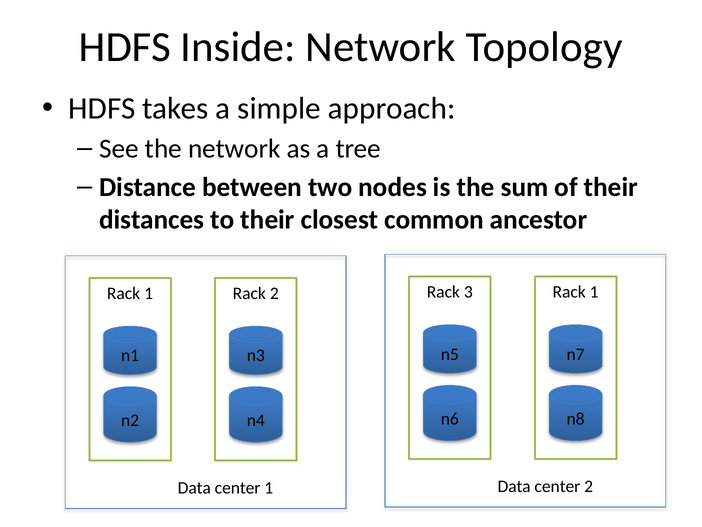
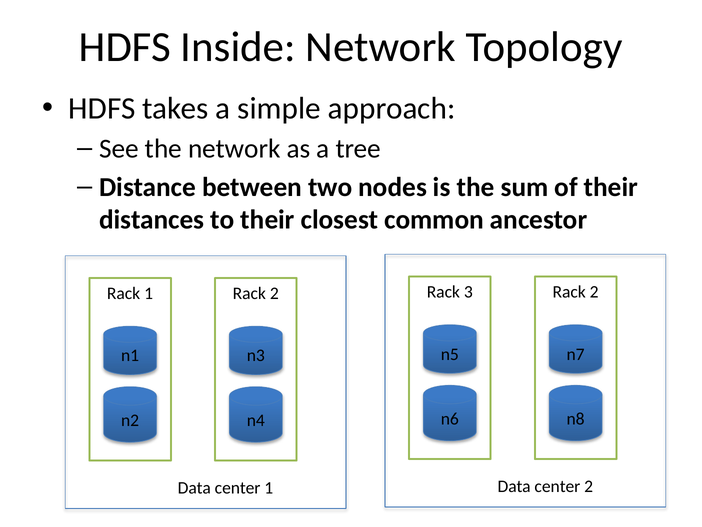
1 at (594, 292): 1 -> 2
